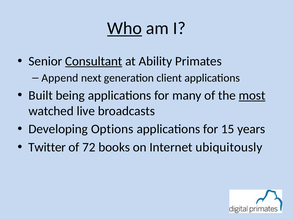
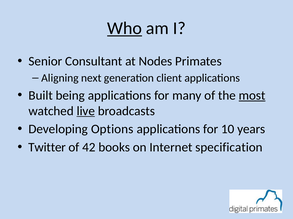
Consultant underline: present -> none
Ability: Ability -> Nodes
Append: Append -> Aligning
live underline: none -> present
15: 15 -> 10
72: 72 -> 42
ubiquitously: ubiquitously -> specification
